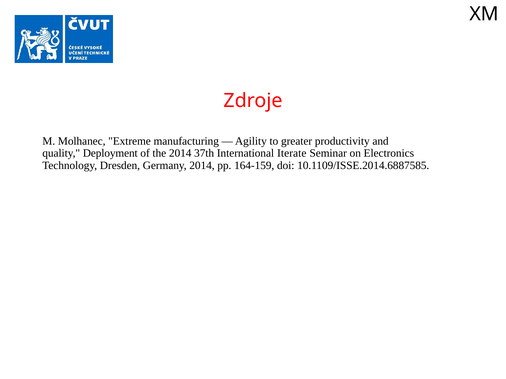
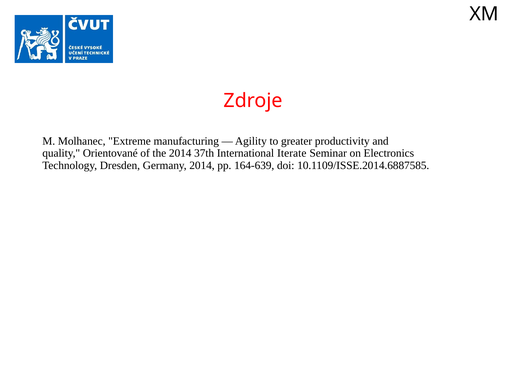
Deployment: Deployment -> Orientované
164-159: 164-159 -> 164-639
